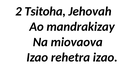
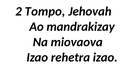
Tsitoha: Tsitoha -> Tompo
